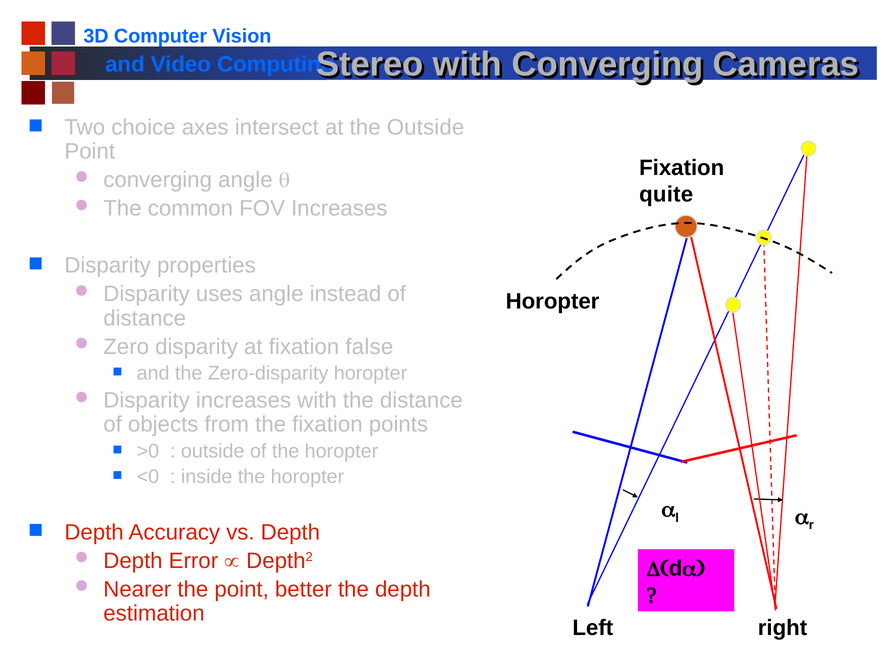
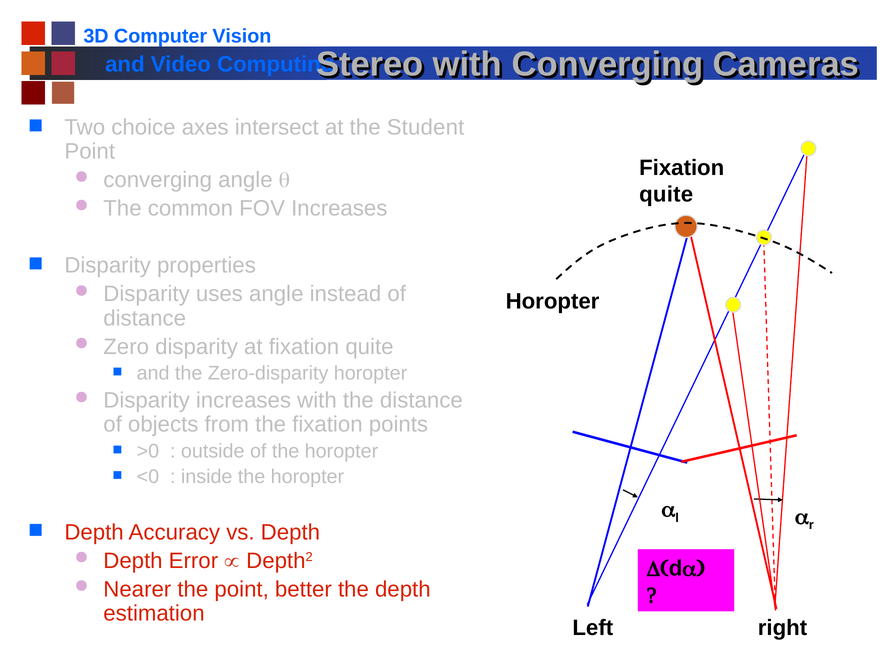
the Outside: Outside -> Student
at fixation false: false -> quite
